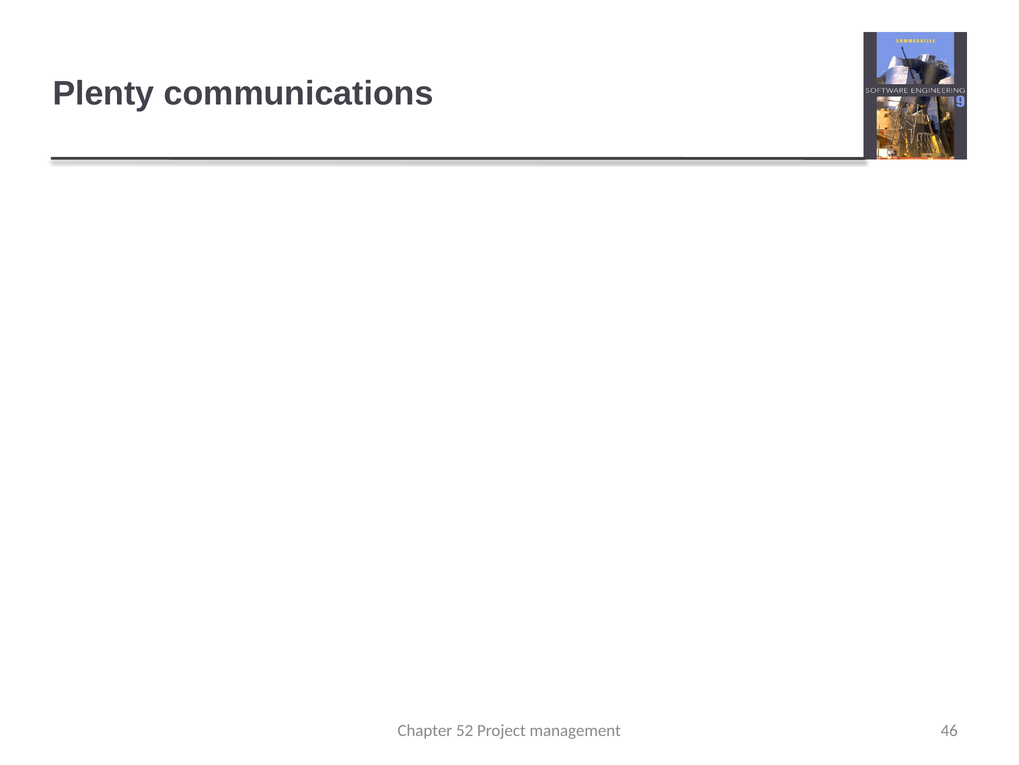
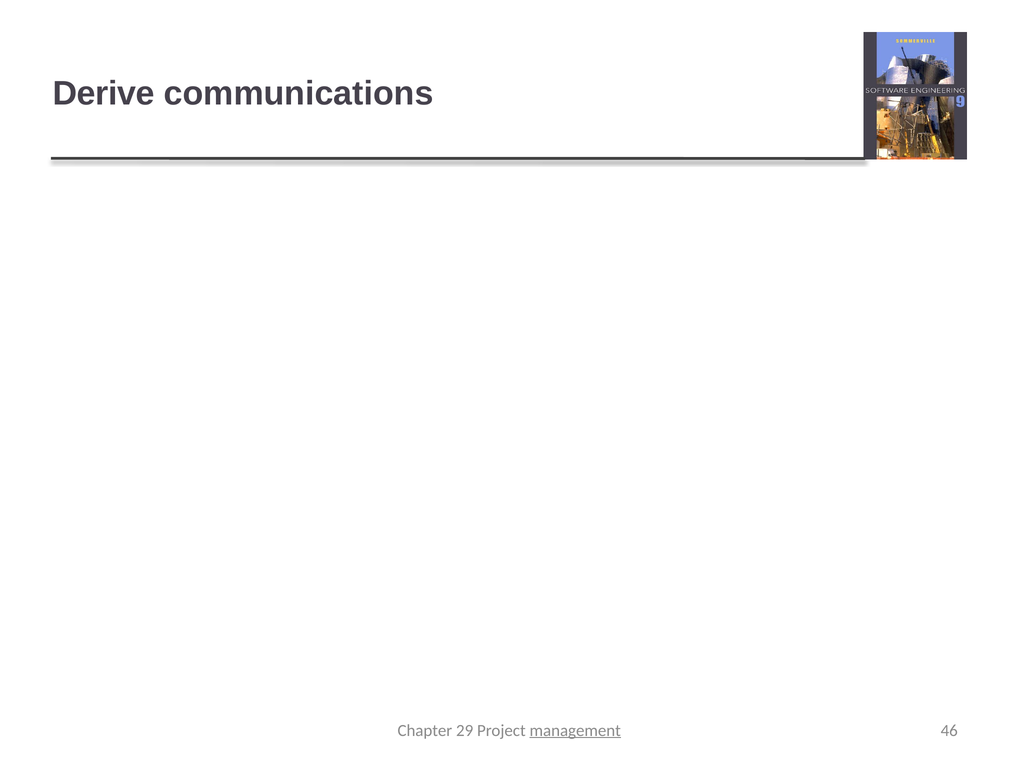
Plenty: Plenty -> Derive
52: 52 -> 29
management underline: none -> present
